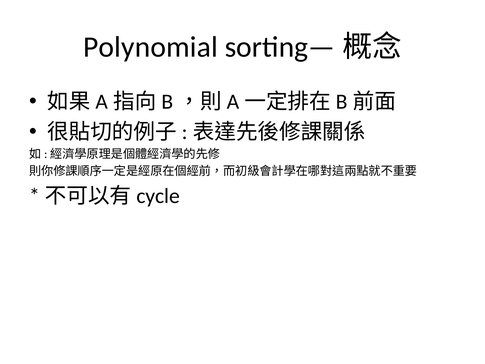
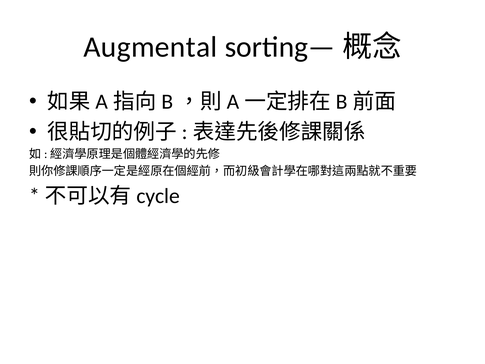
Polynomial: Polynomial -> Augmental
